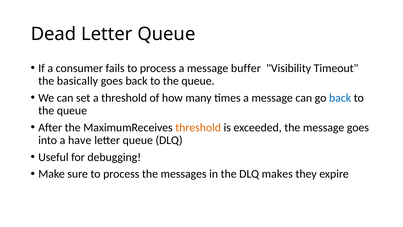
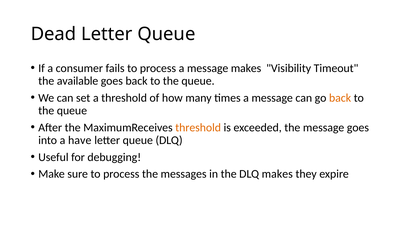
message buffer: buffer -> makes
basically: basically -> available
back at (340, 98) colour: blue -> orange
